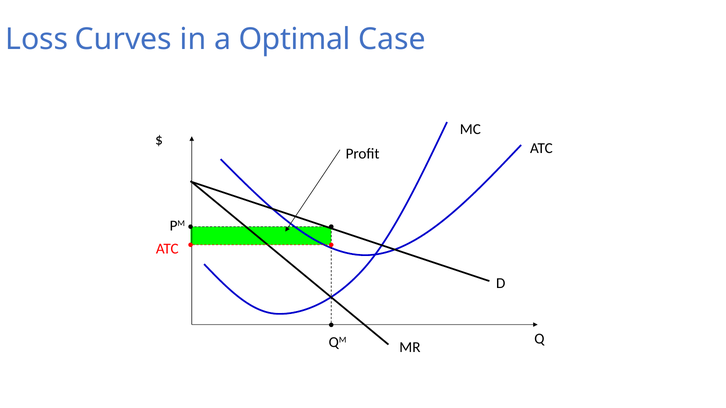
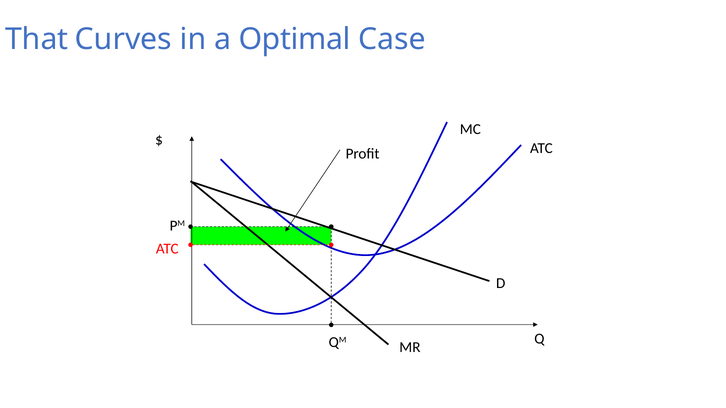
Loss: Loss -> That
